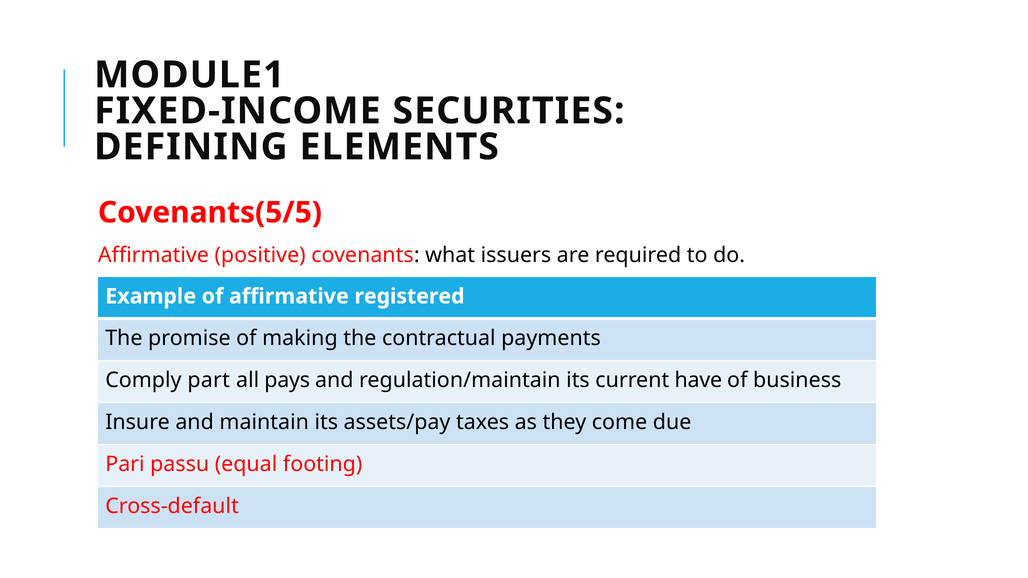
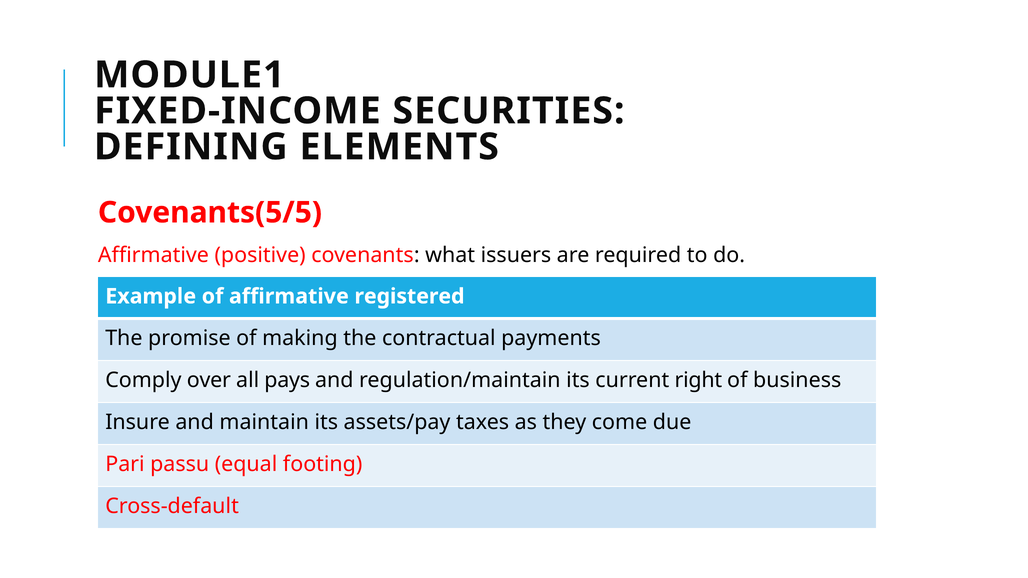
part: part -> over
have: have -> right
